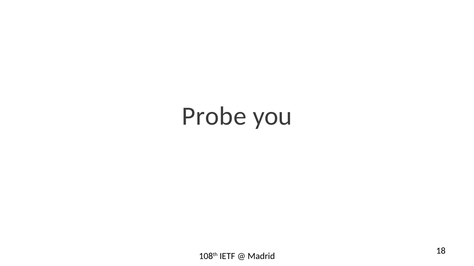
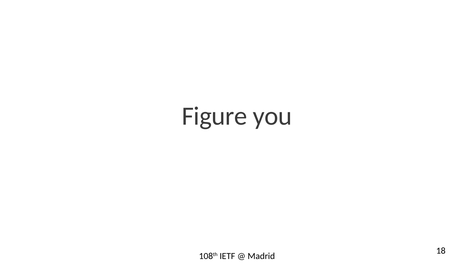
Probe: Probe -> Figure
